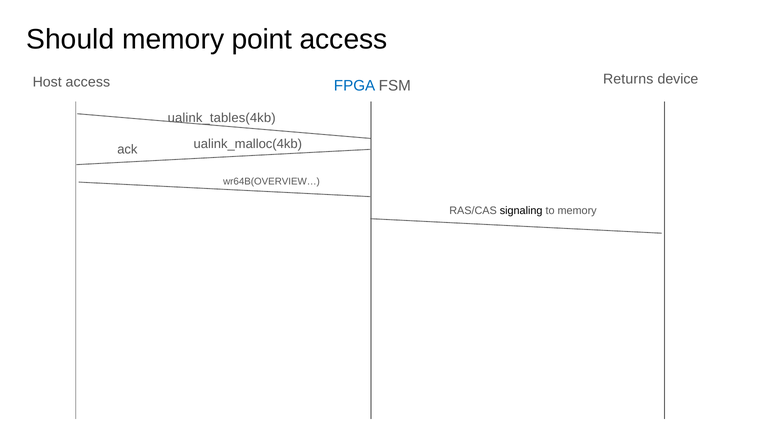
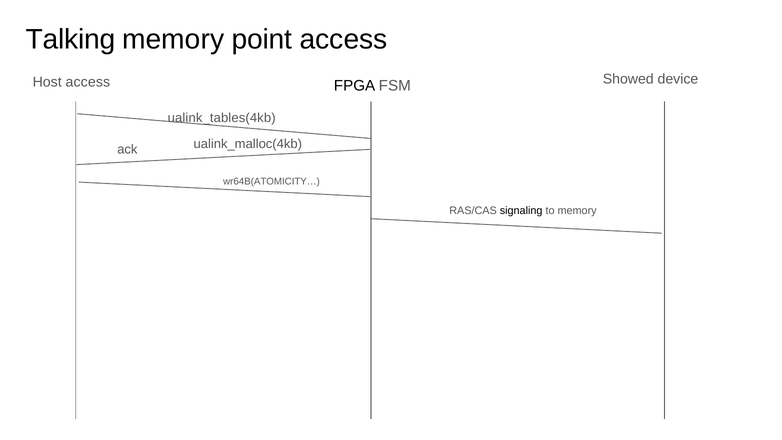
Should: Should -> Talking
Returns: Returns -> Showed
FPGA colour: blue -> black
wr64B(OVERVIEW…: wr64B(OVERVIEW… -> wr64B(ATOMICITY…
